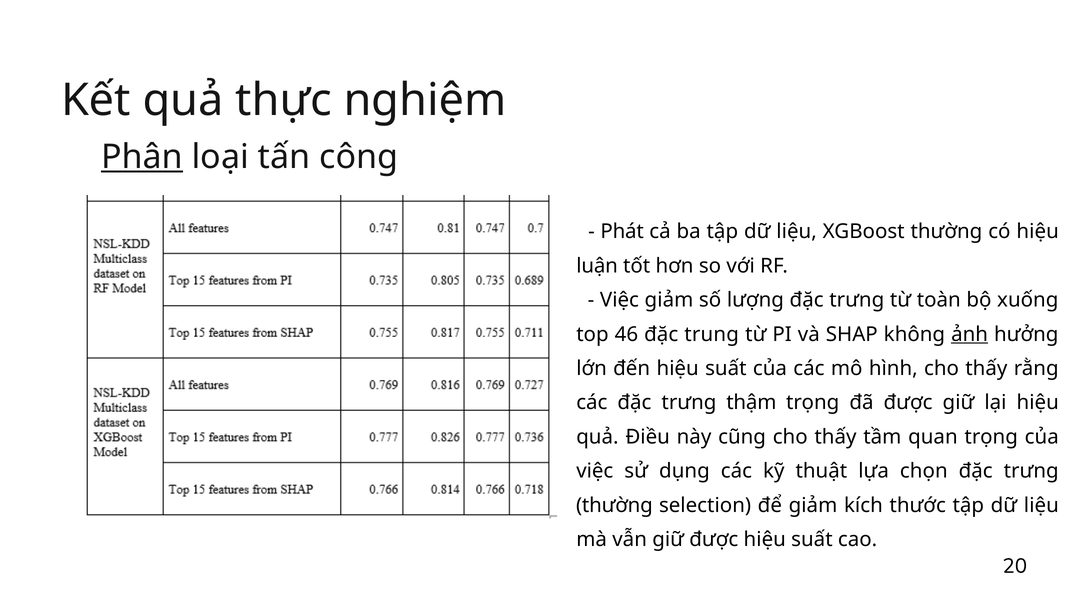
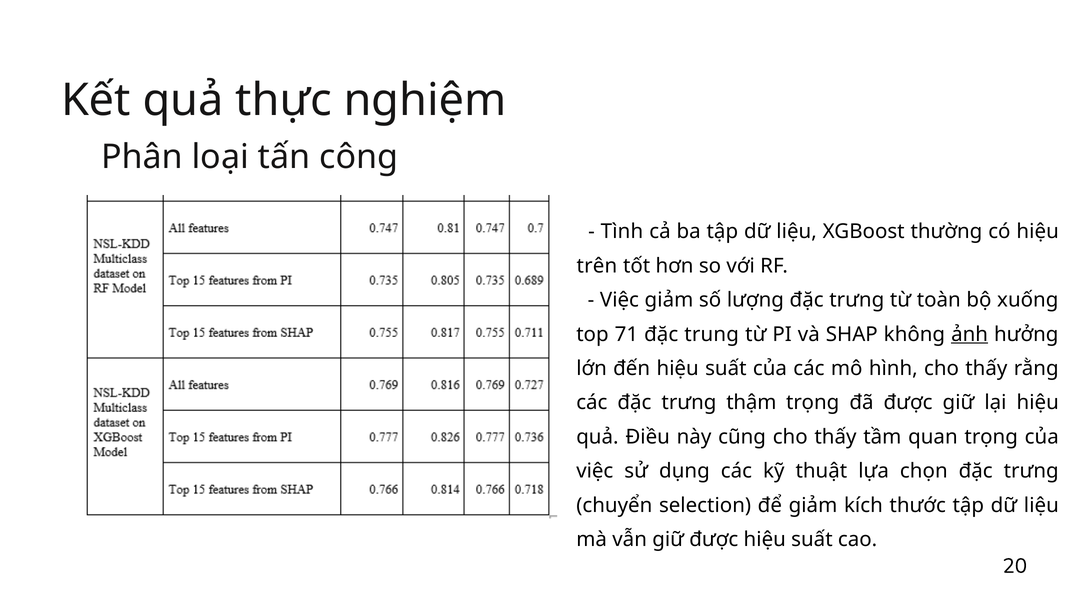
Phân underline: present -> none
Phát: Phát -> Tình
luận: luận -> trên
46: 46 -> 71
thường at (614, 506): thường -> chuyển
